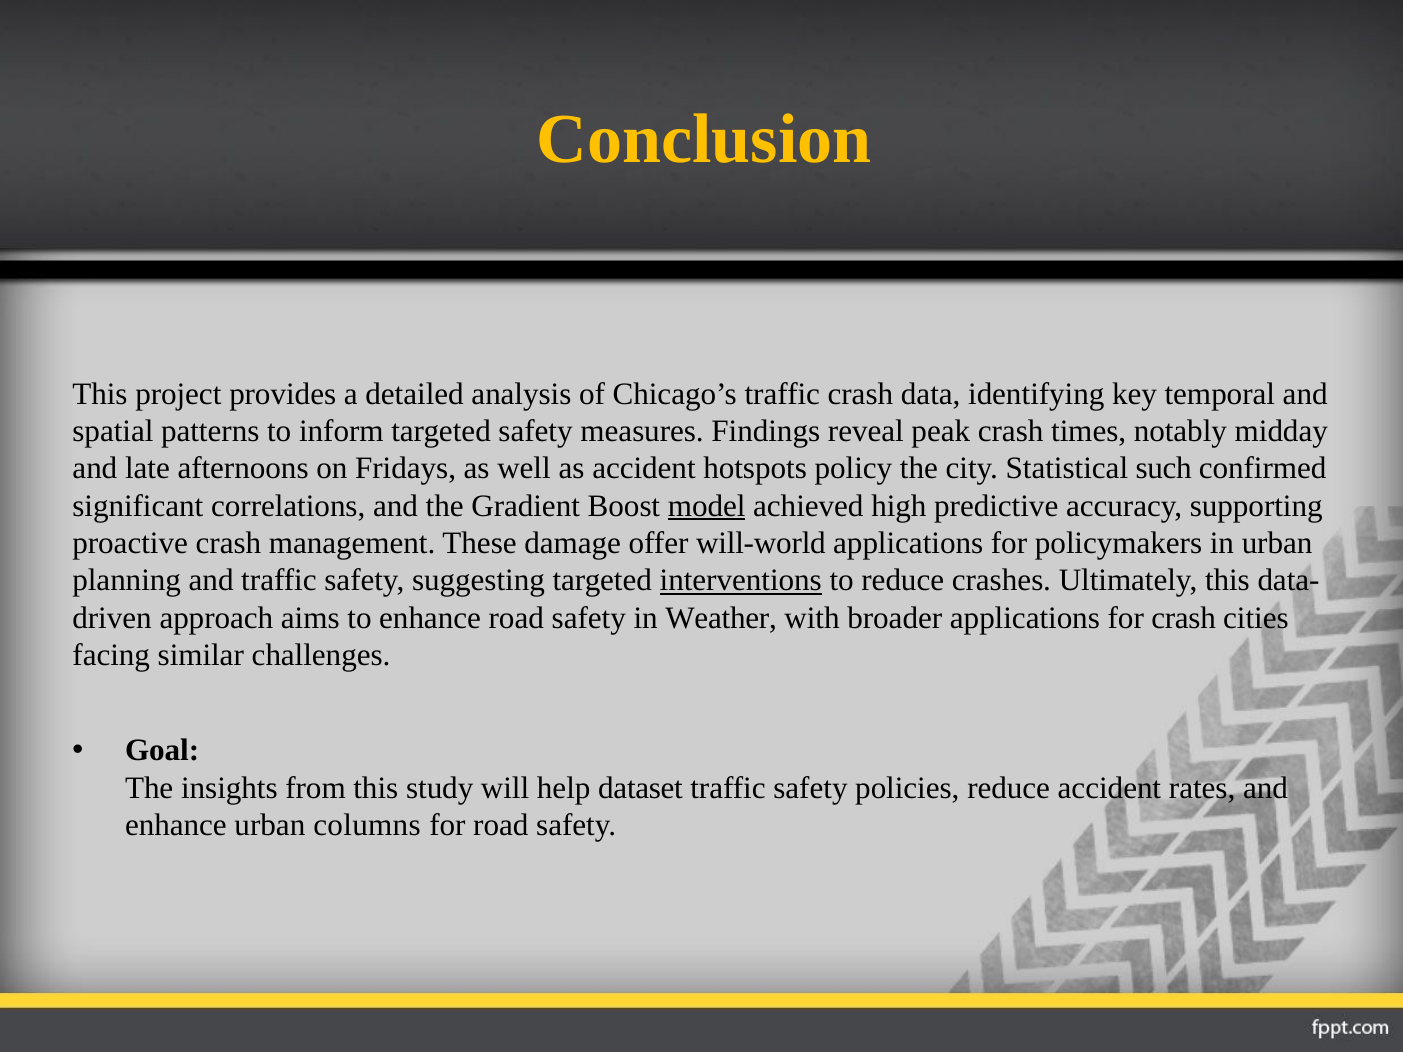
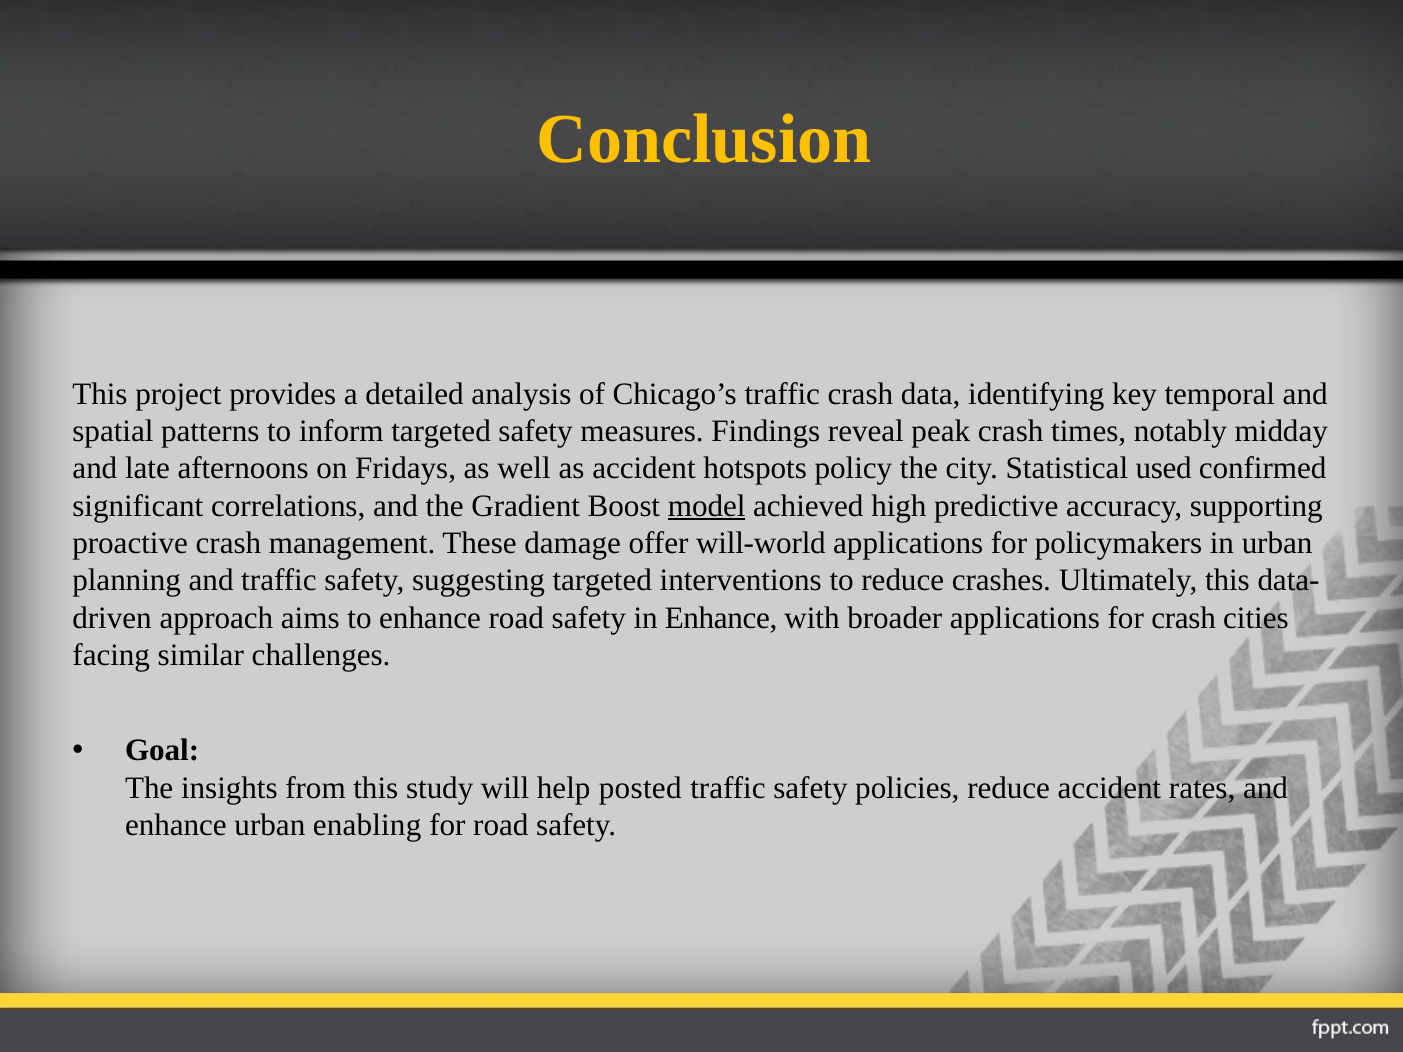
such: such -> used
interventions underline: present -> none
in Weather: Weather -> Enhance
dataset: dataset -> posted
columns: columns -> enabling
